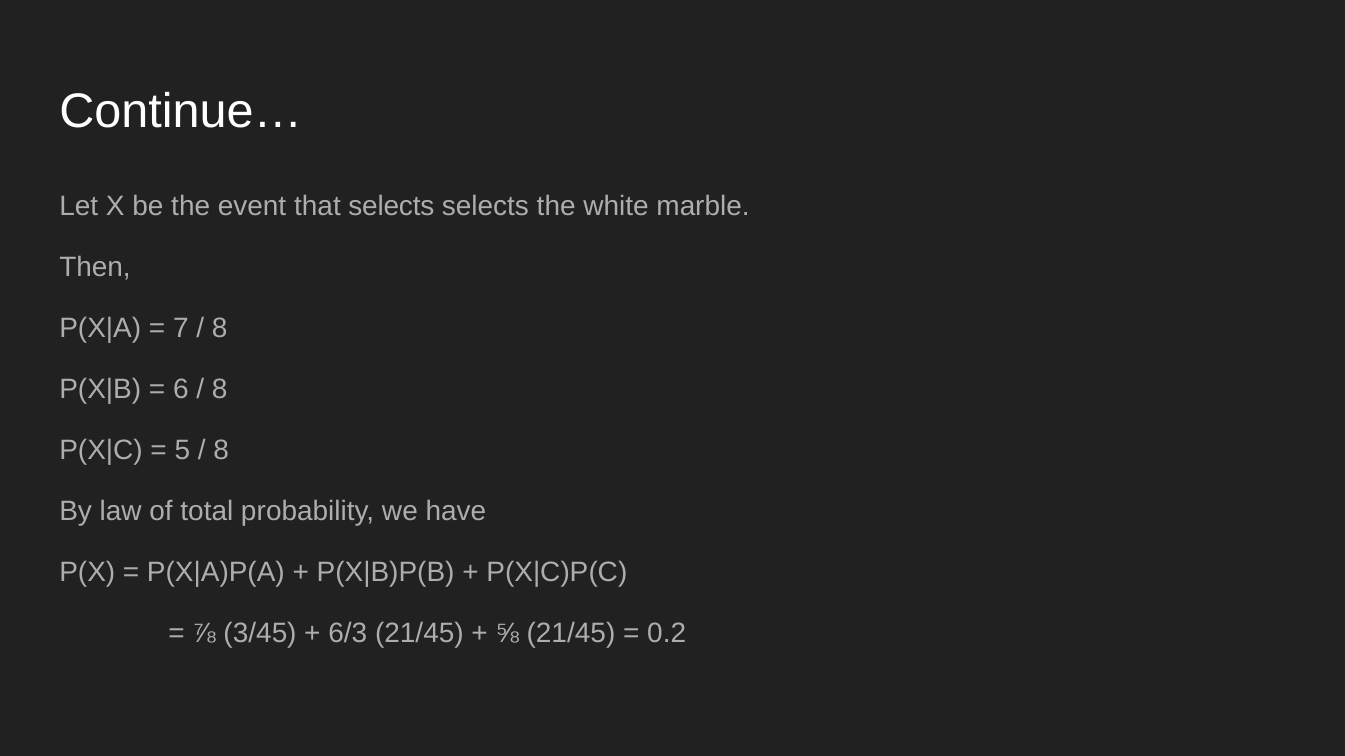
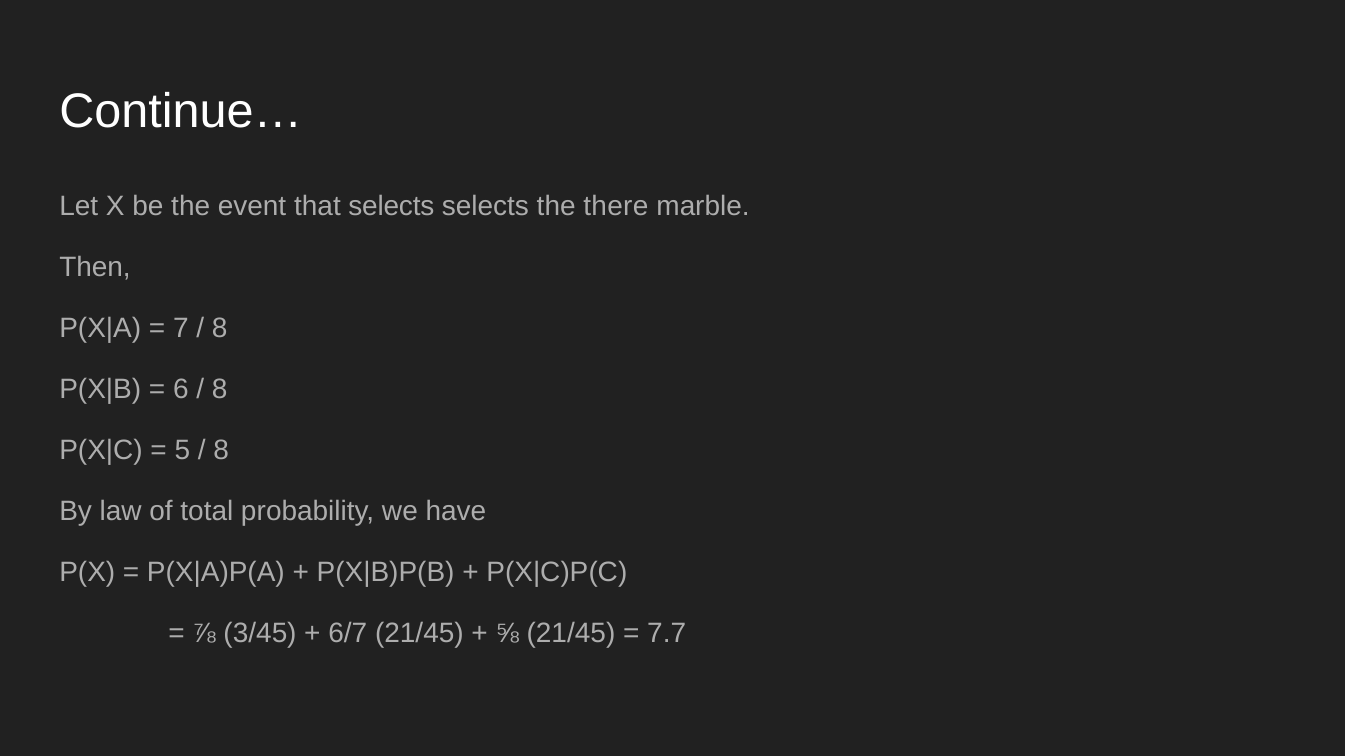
white: white -> there
6/3: 6/3 -> 6/7
0.2: 0.2 -> 7.7
